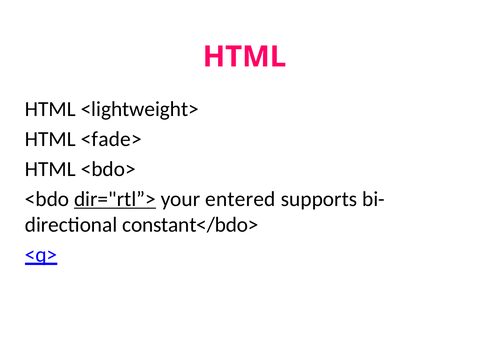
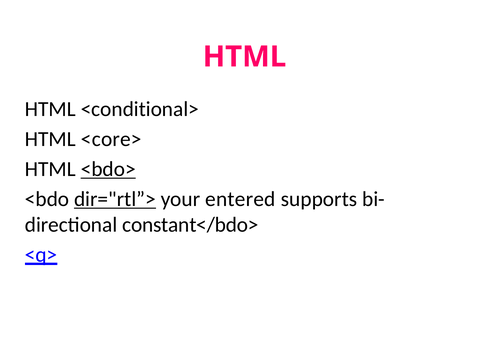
<lightweight>: <lightweight> -> <conditional>
<fade>: <fade> -> <core>
<bdo> underline: none -> present
